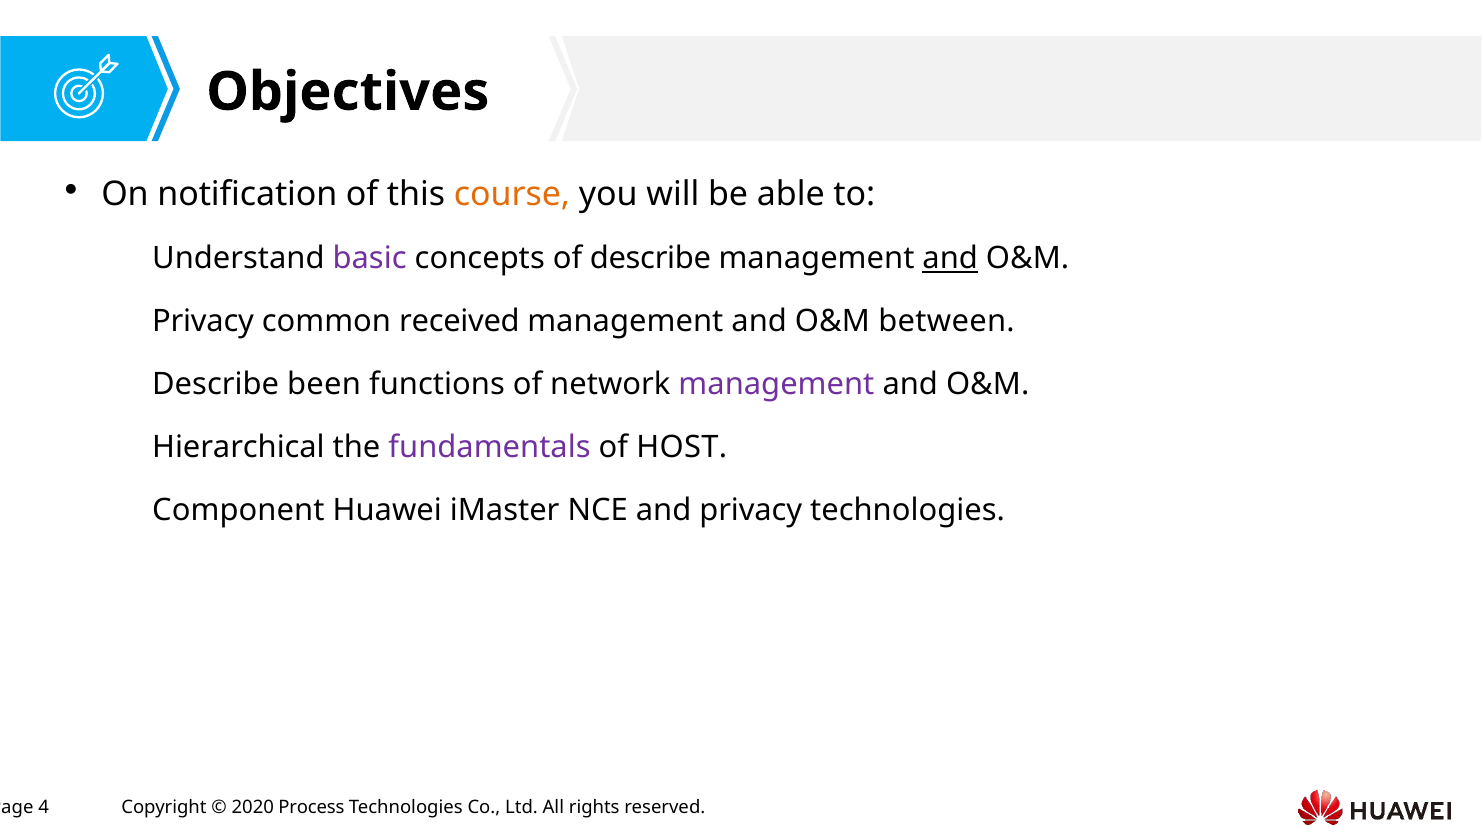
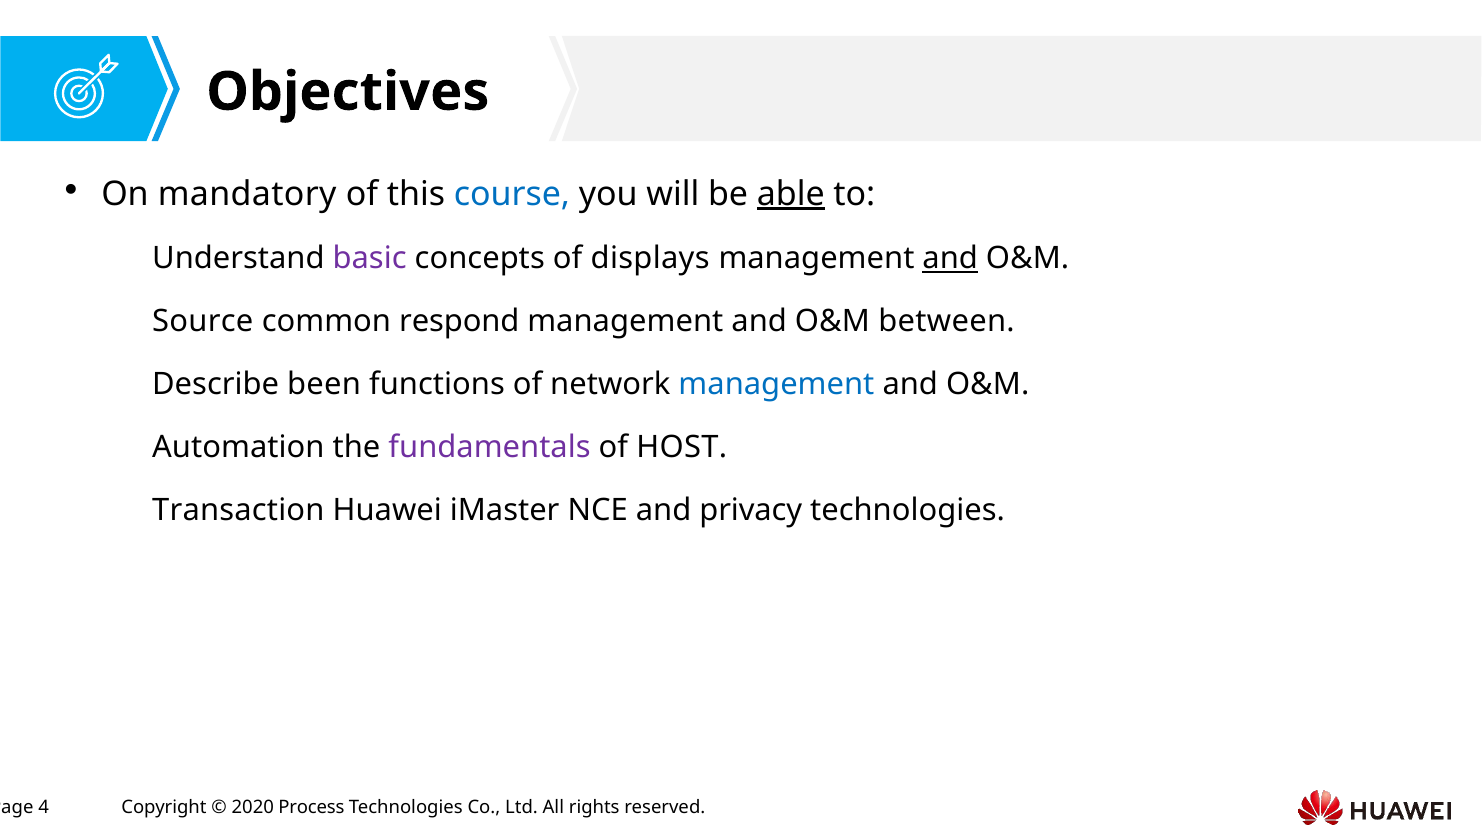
notification: notification -> mandatory
course colour: orange -> blue
able underline: none -> present
of describe: describe -> displays
Privacy at (203, 322): Privacy -> Source
received: received -> respond
management at (776, 385) colour: purple -> blue
Hierarchical: Hierarchical -> Automation
Component: Component -> Transaction
